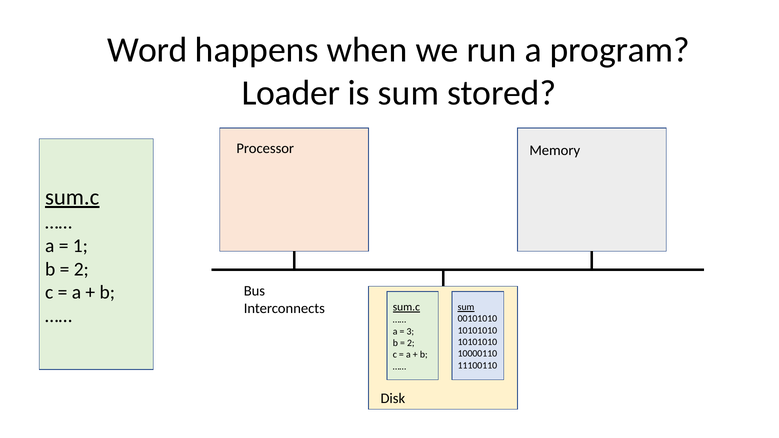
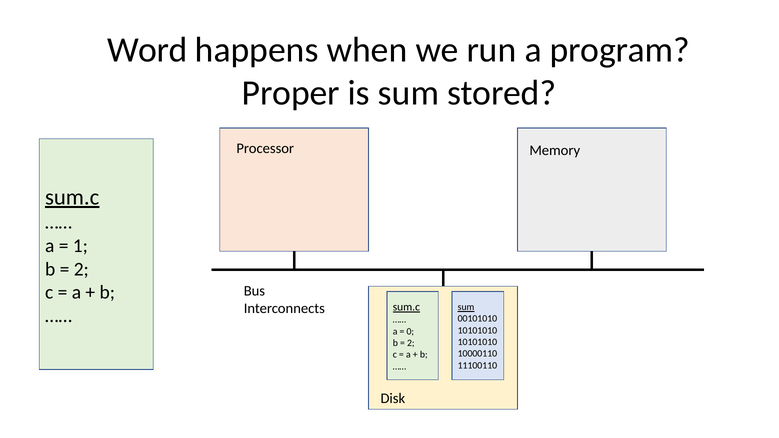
Loader: Loader -> Proper
3: 3 -> 0
